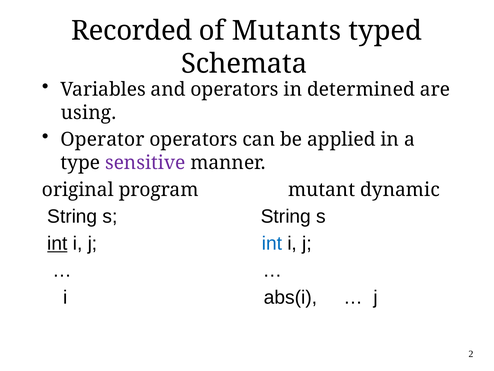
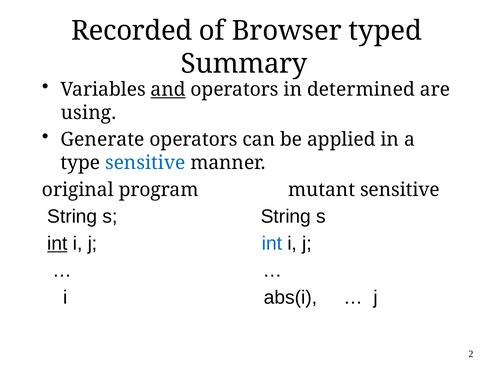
Mutants: Mutants -> Browser
Schemata: Schemata -> Summary
and underline: none -> present
Operator: Operator -> Generate
sensitive at (145, 162) colour: purple -> blue
mutant dynamic: dynamic -> sensitive
